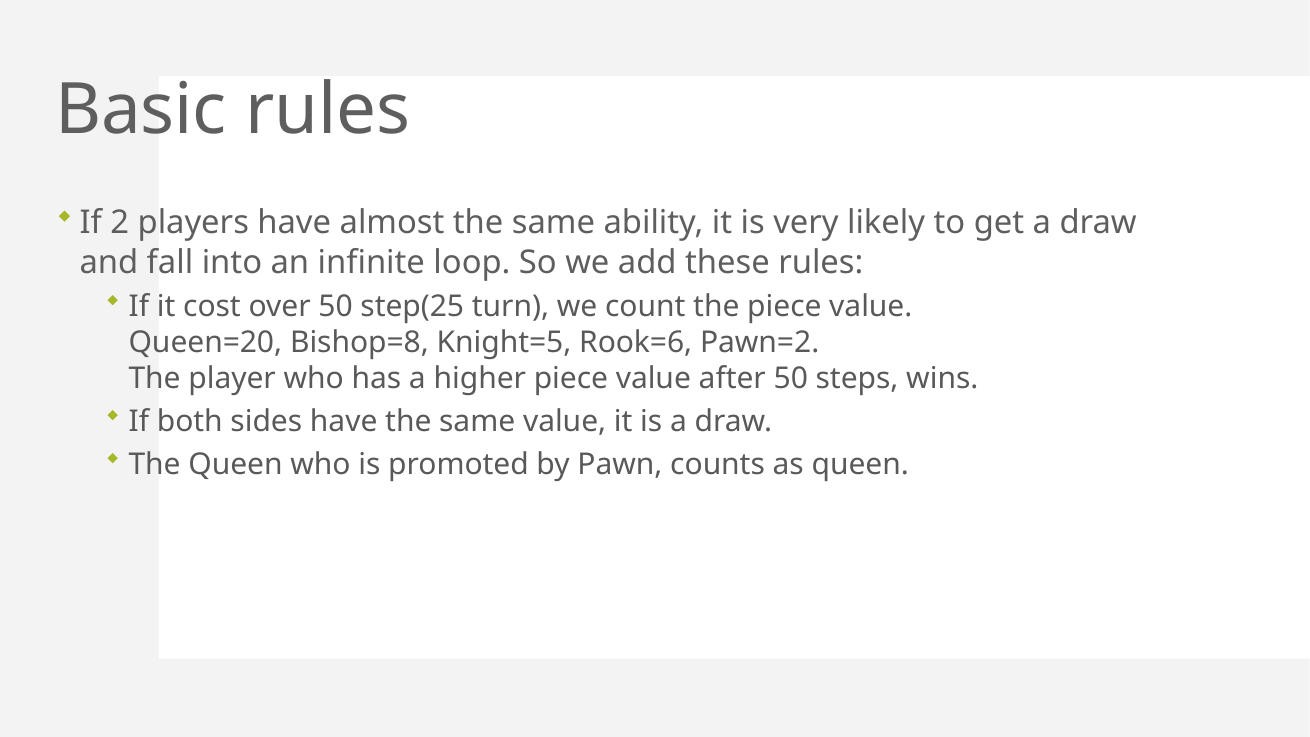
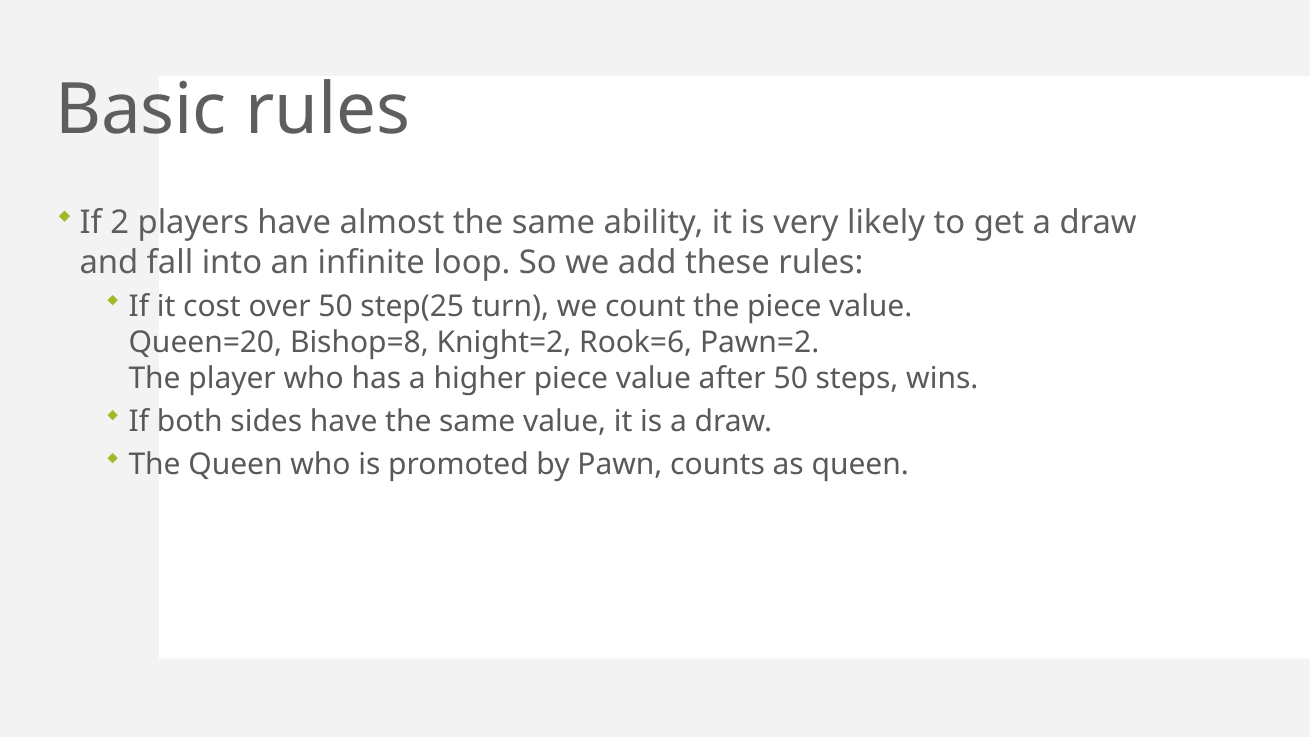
Knight=5: Knight=5 -> Knight=2
